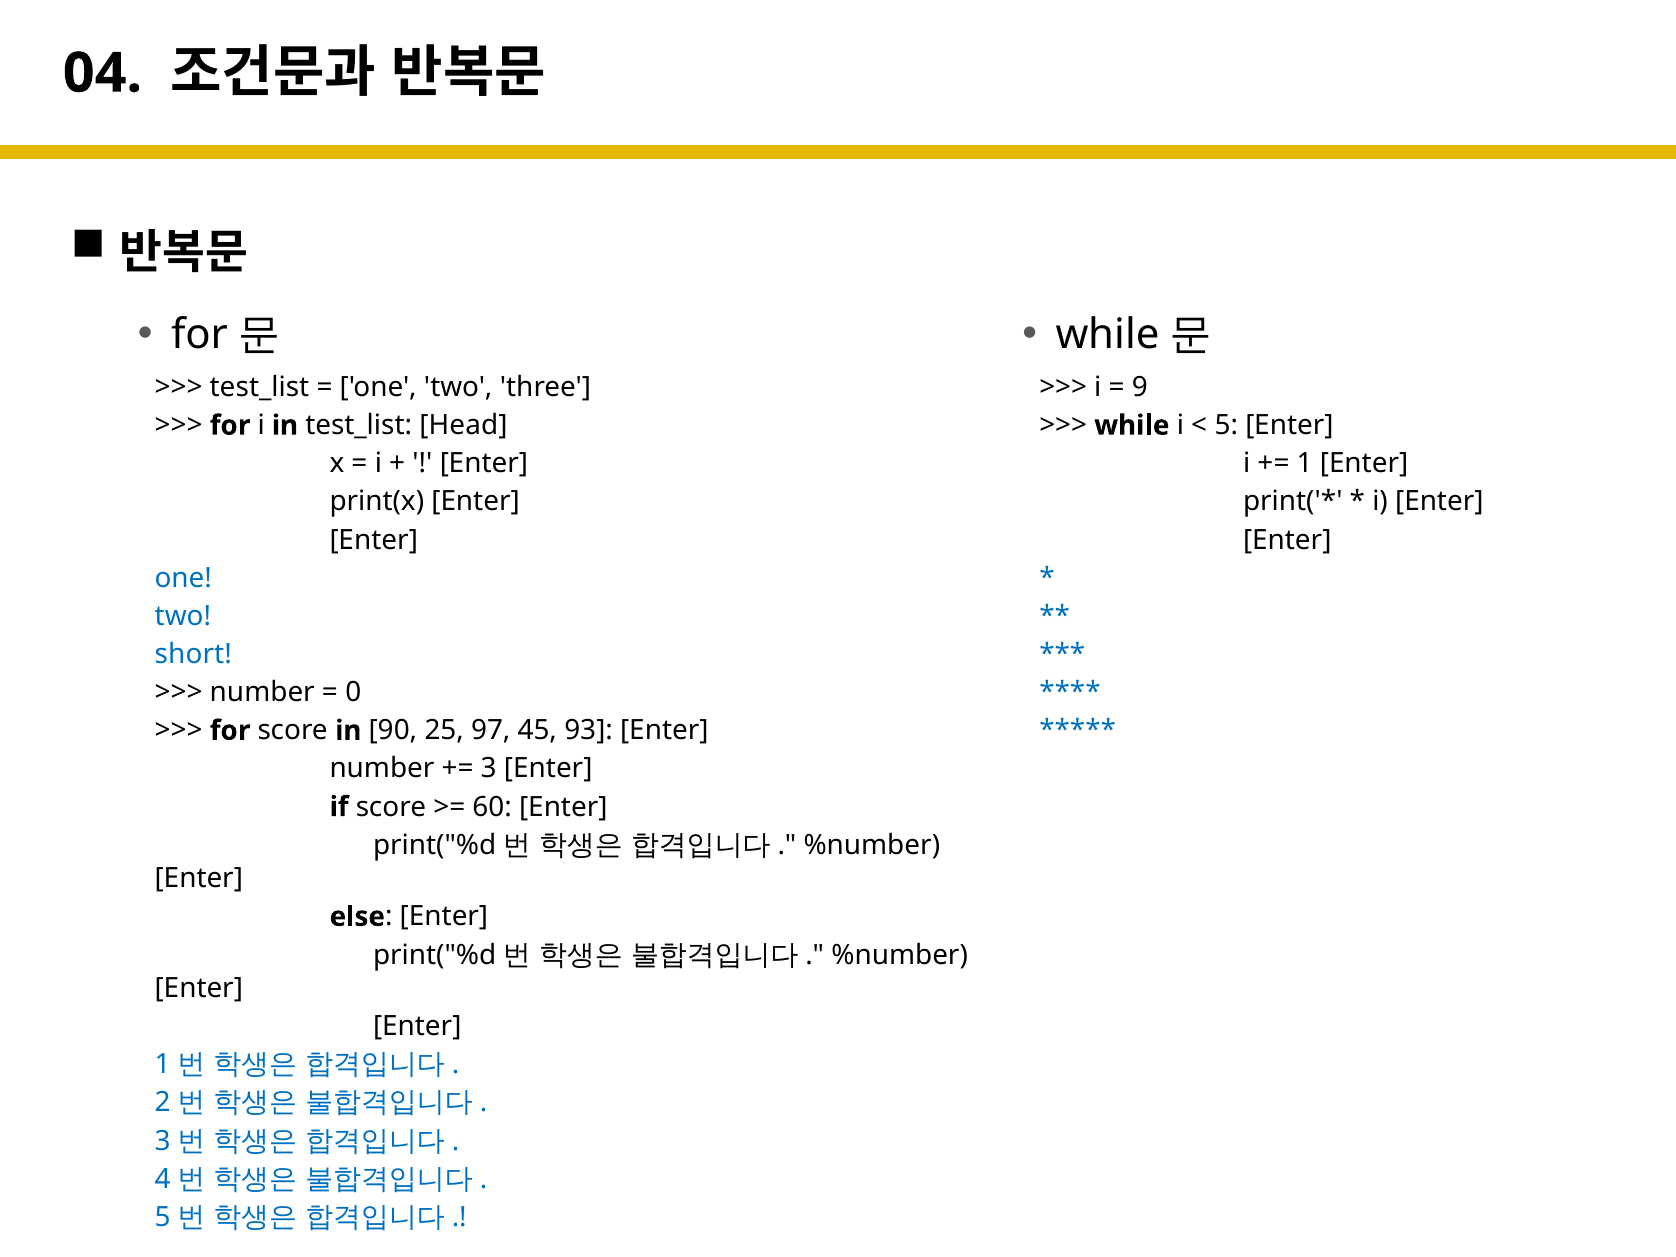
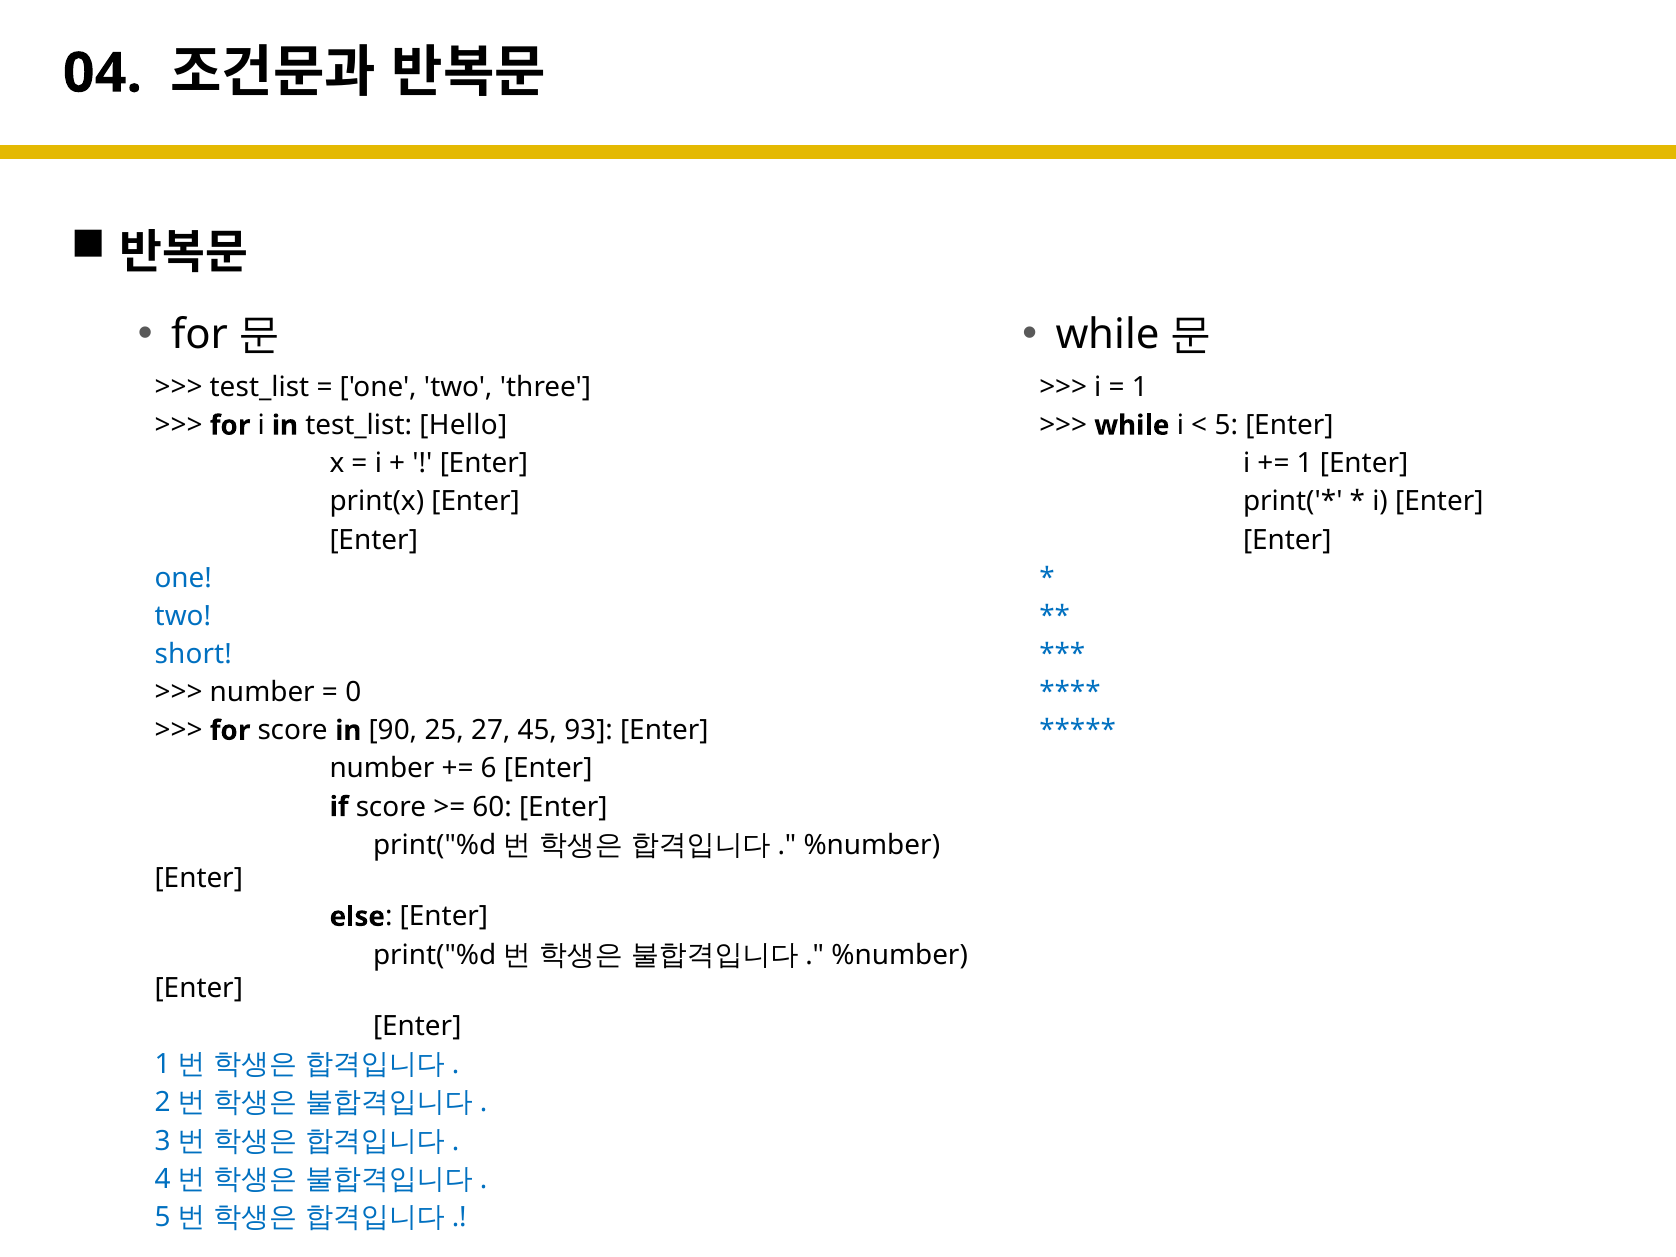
9 at (1140, 387): 9 -> 1
Head: Head -> Hello
97: 97 -> 27
3: 3 -> 6
